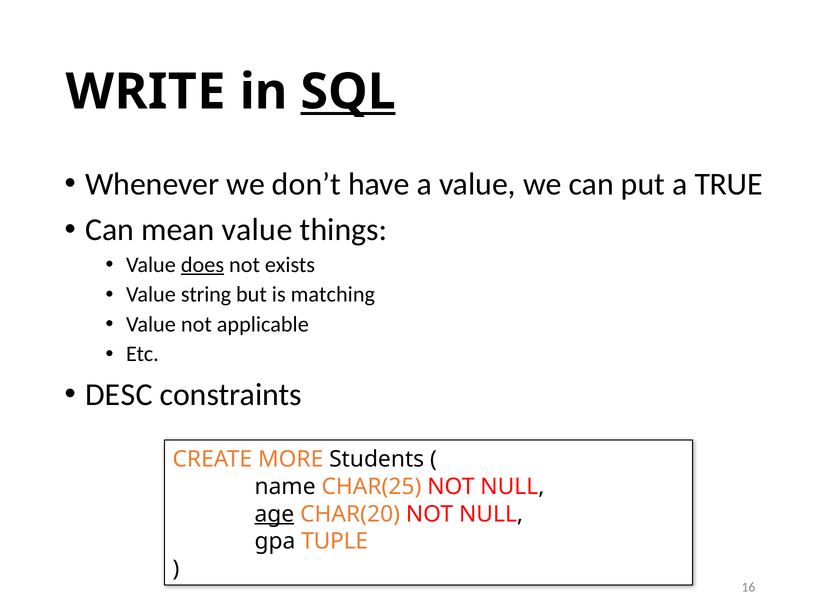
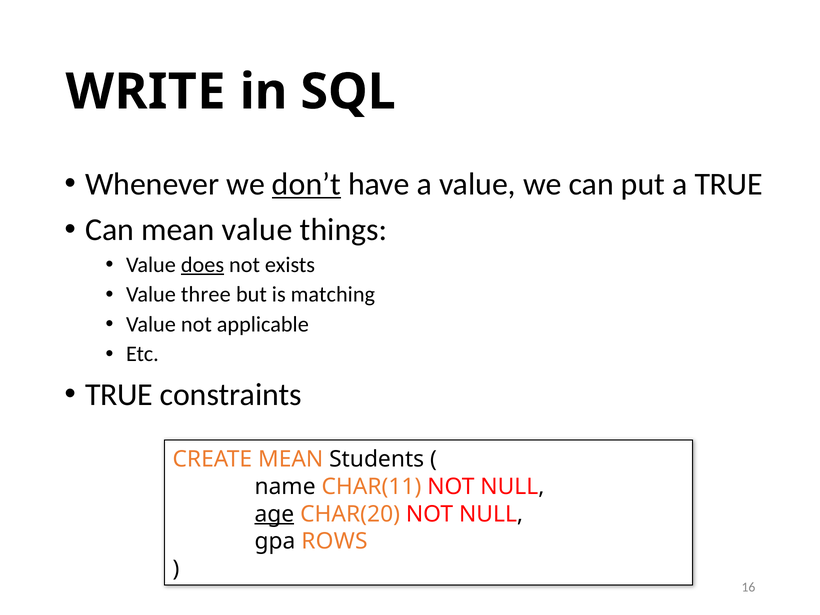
SQL underline: present -> none
don’t underline: none -> present
string: string -> three
DESC at (119, 395): DESC -> TRUE
CREATE MORE: MORE -> MEAN
CHAR(25: CHAR(25 -> CHAR(11
TUPLE: TUPLE -> ROWS
